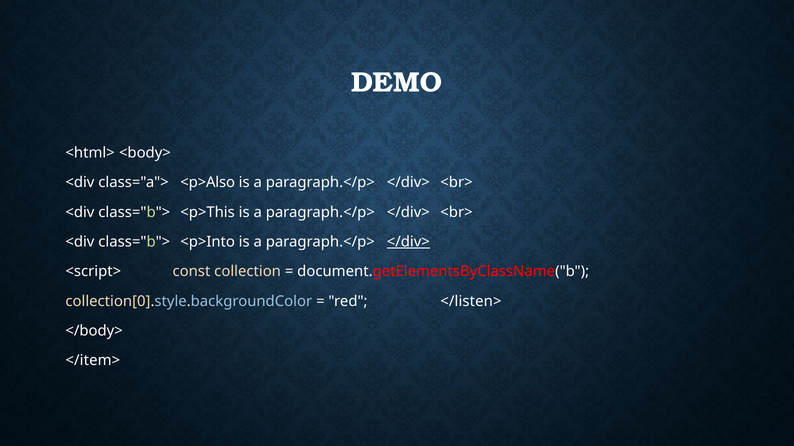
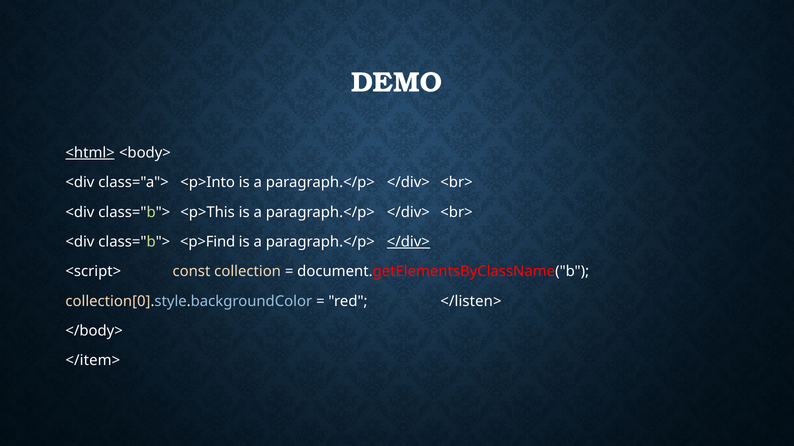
<html> underline: none -> present
<p>Also: <p>Also -> <p>Into
<p>Into: <p>Into -> <p>Find
